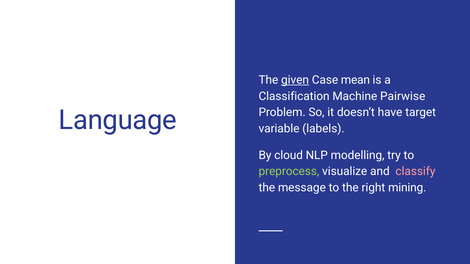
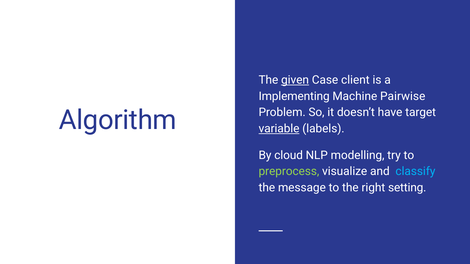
mean: mean -> client
Classification: Classification -> Implementing
Language: Language -> Algorithm
variable underline: none -> present
classify colour: pink -> light blue
mining: mining -> setting
